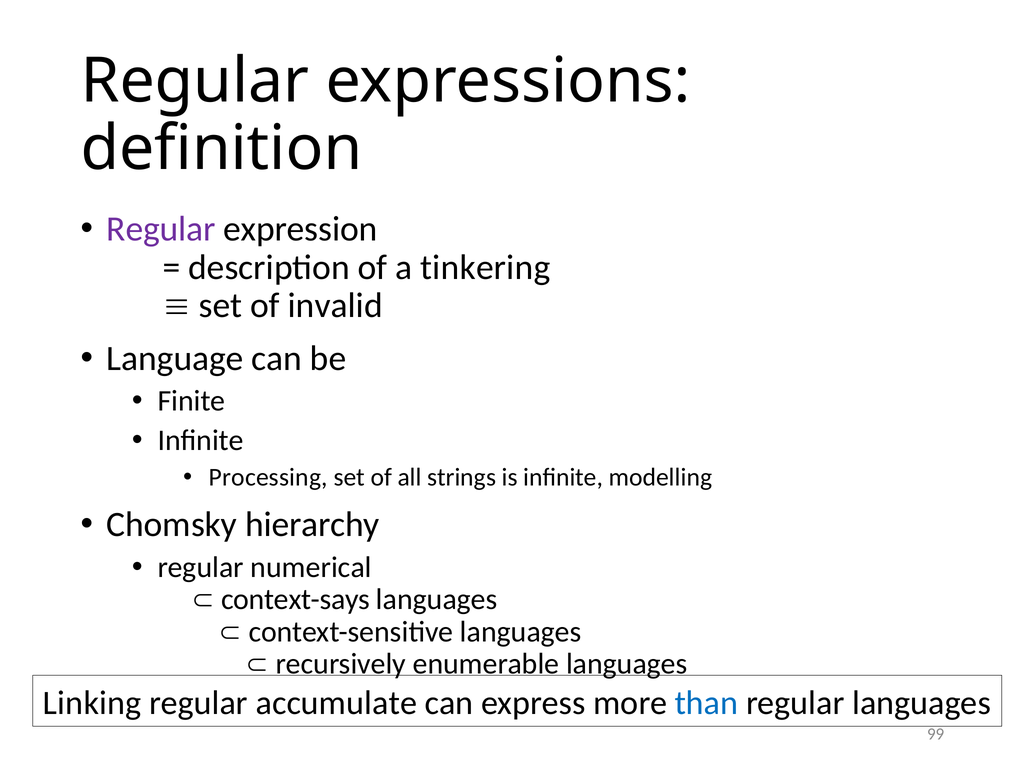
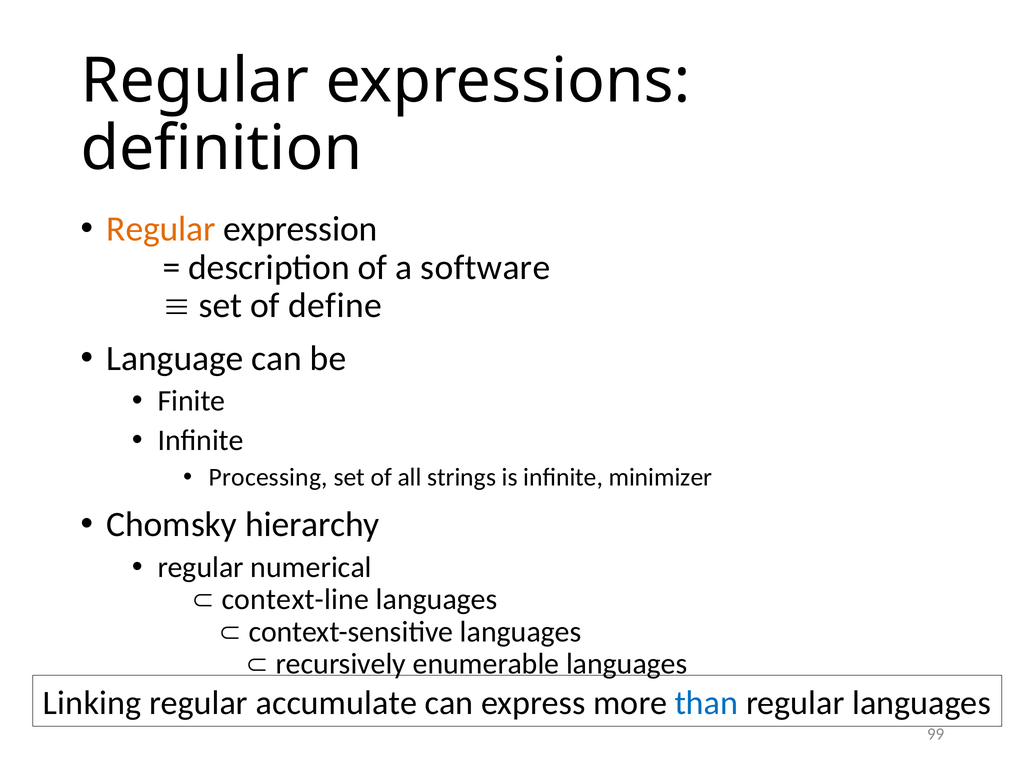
Regular at (161, 229) colour: purple -> orange
tinkering: tinkering -> software
invalid: invalid -> define
modelling: modelling -> minimizer
context-says: context-says -> context-line
